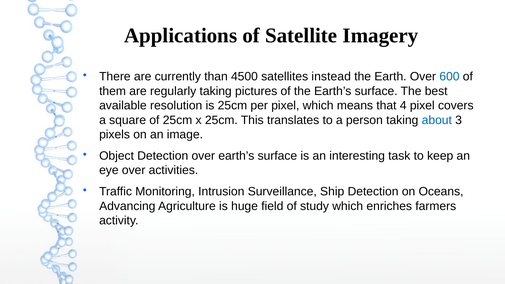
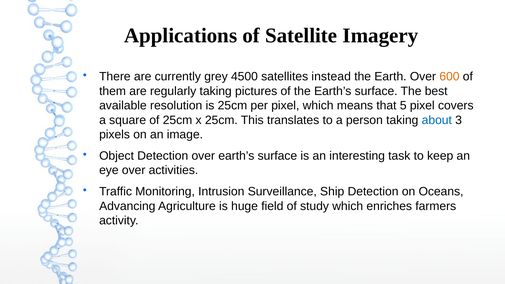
than: than -> grey
600 colour: blue -> orange
4: 4 -> 5
